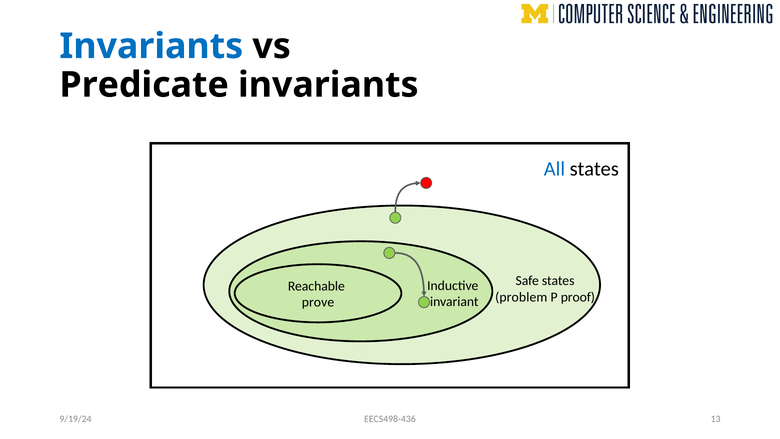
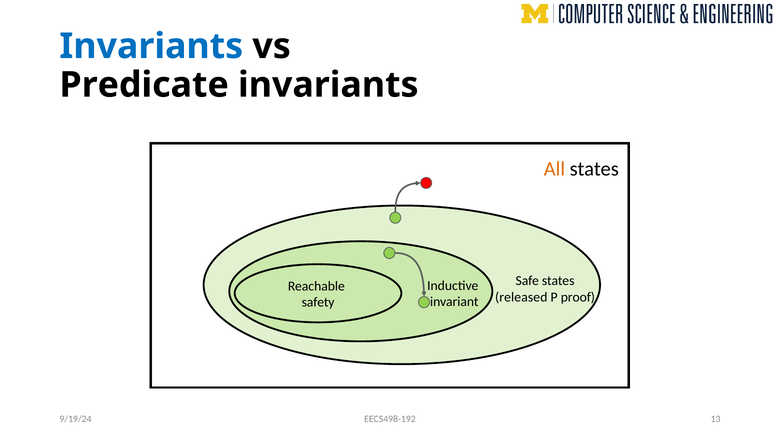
All colour: blue -> orange
problem: problem -> released
prove: prove -> safety
EECS498-436: EECS498-436 -> EECS498-192
